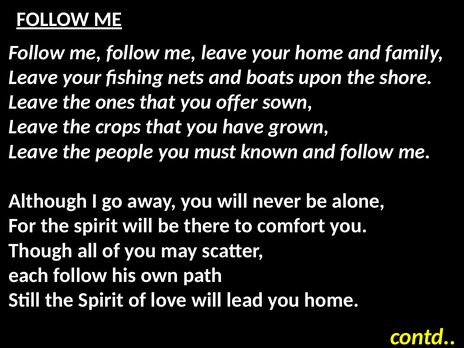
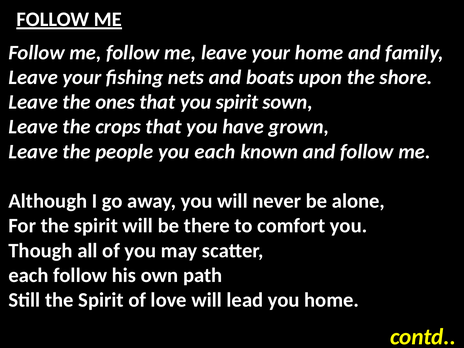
you offer: offer -> spirit
you must: must -> each
